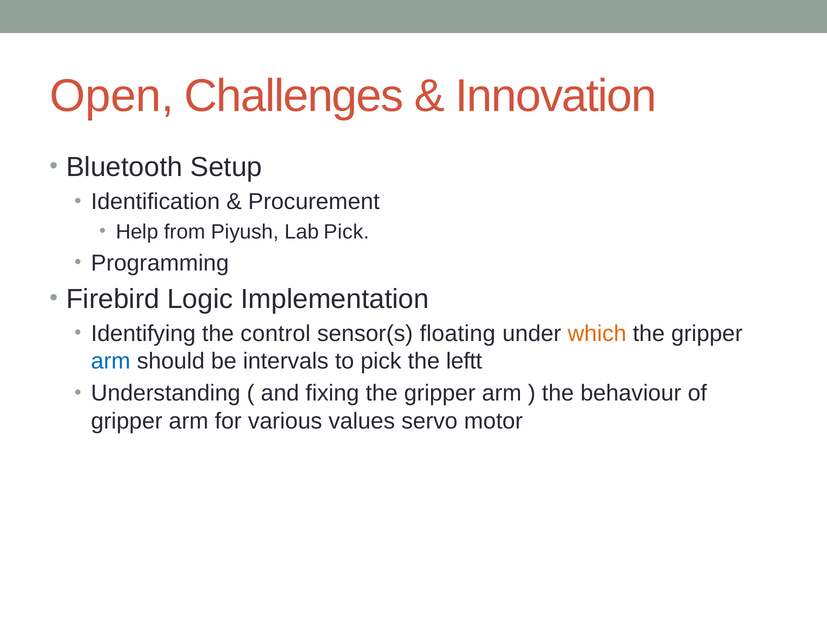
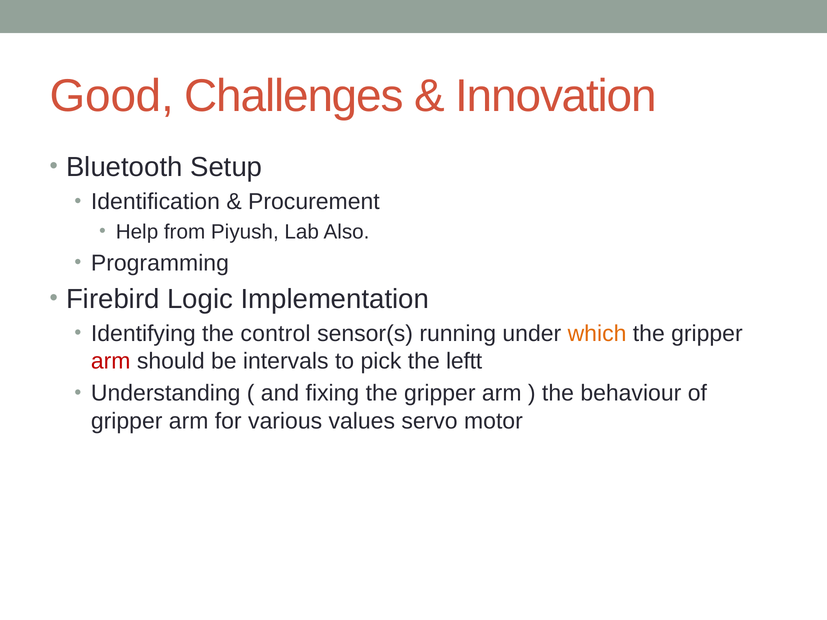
Open: Open -> Good
Lab Pick: Pick -> Also
floating: floating -> running
arm at (111, 361) colour: blue -> red
